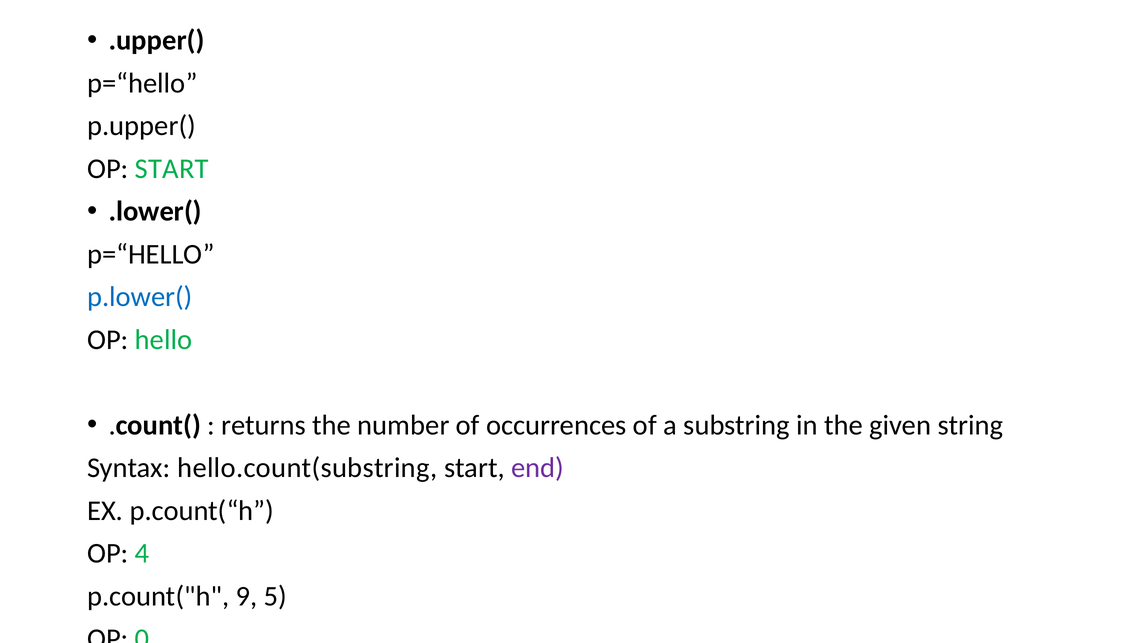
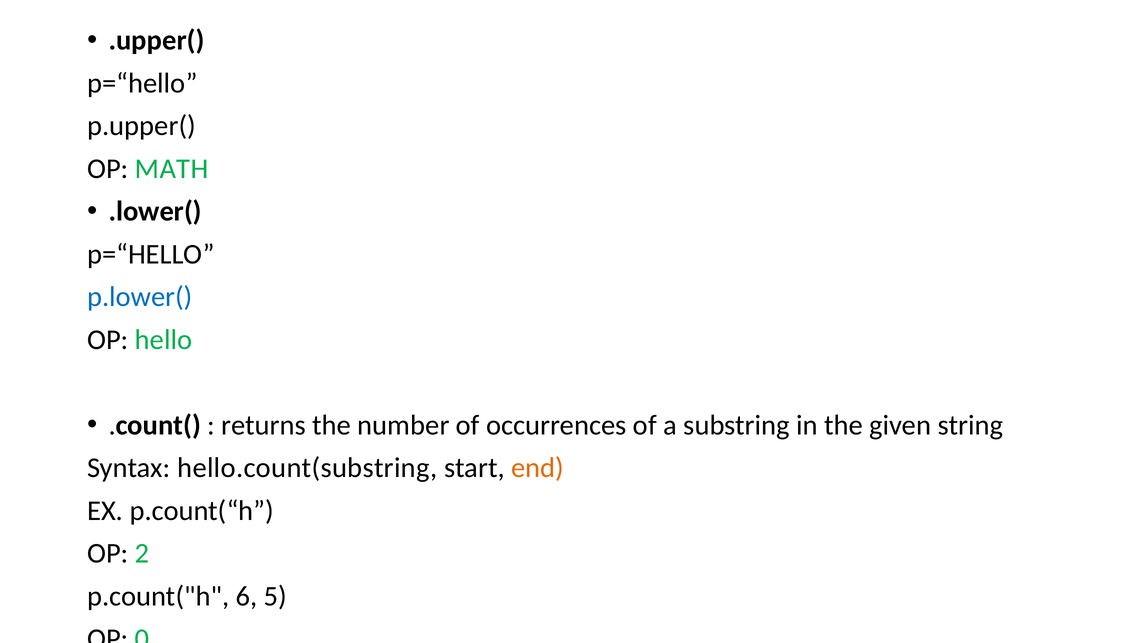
OP START: START -> MATH
end colour: purple -> orange
4: 4 -> 2
9: 9 -> 6
